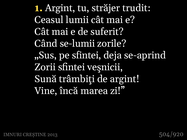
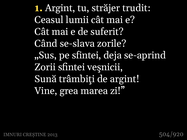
se-lumii: se-lumii -> se-slava
încă: încă -> grea
